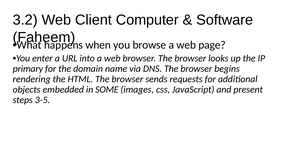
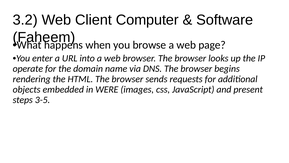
primary: primary -> operate
SOME: SOME -> WERE
